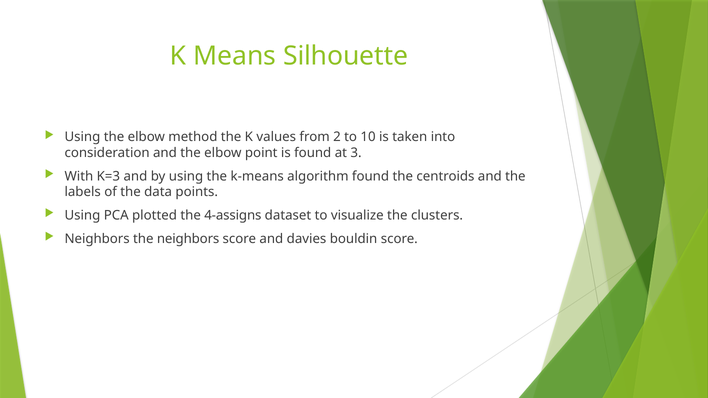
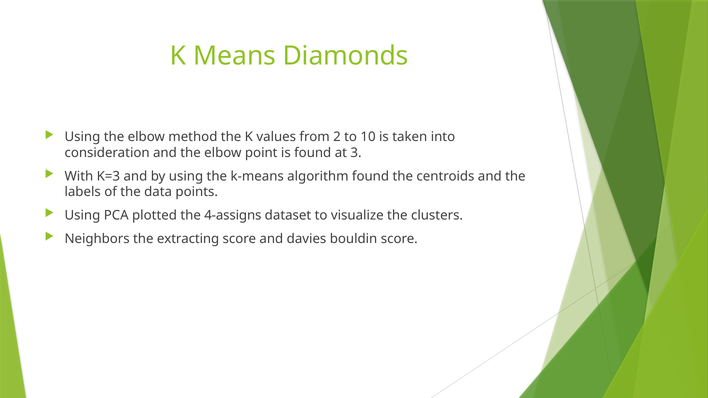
Silhouette: Silhouette -> Diamonds
the neighbors: neighbors -> extracting
